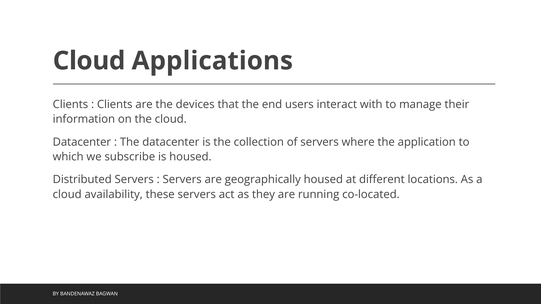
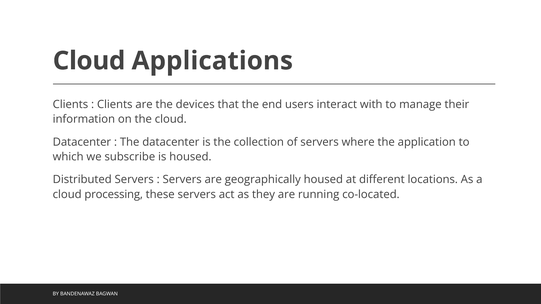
availability: availability -> processing
